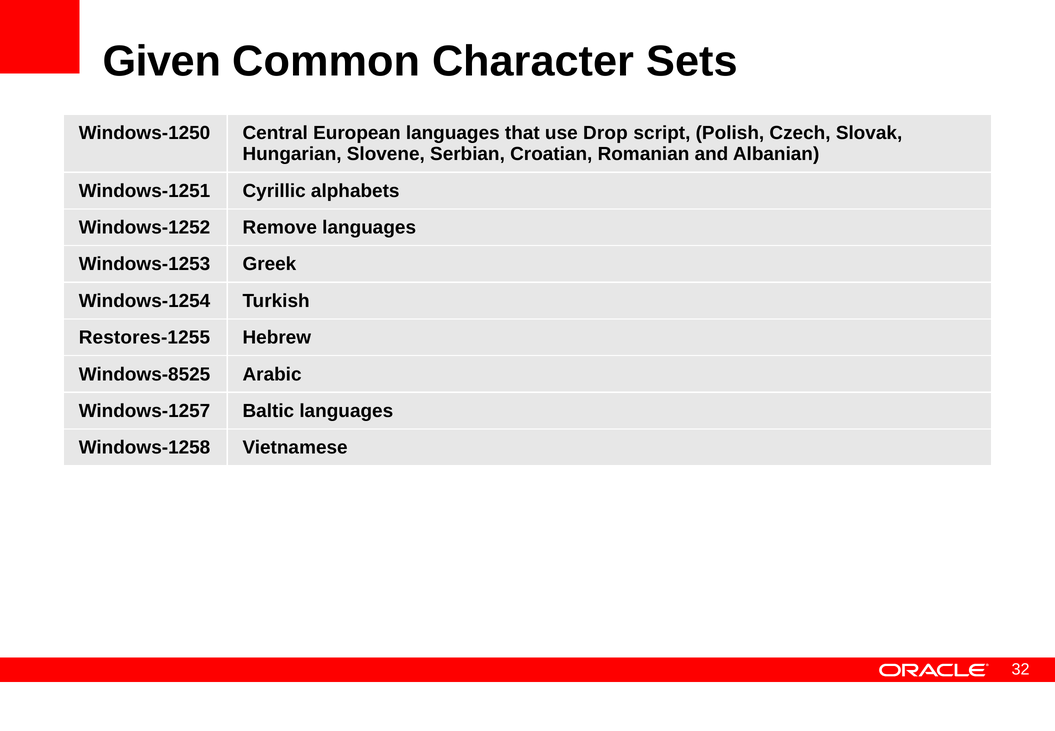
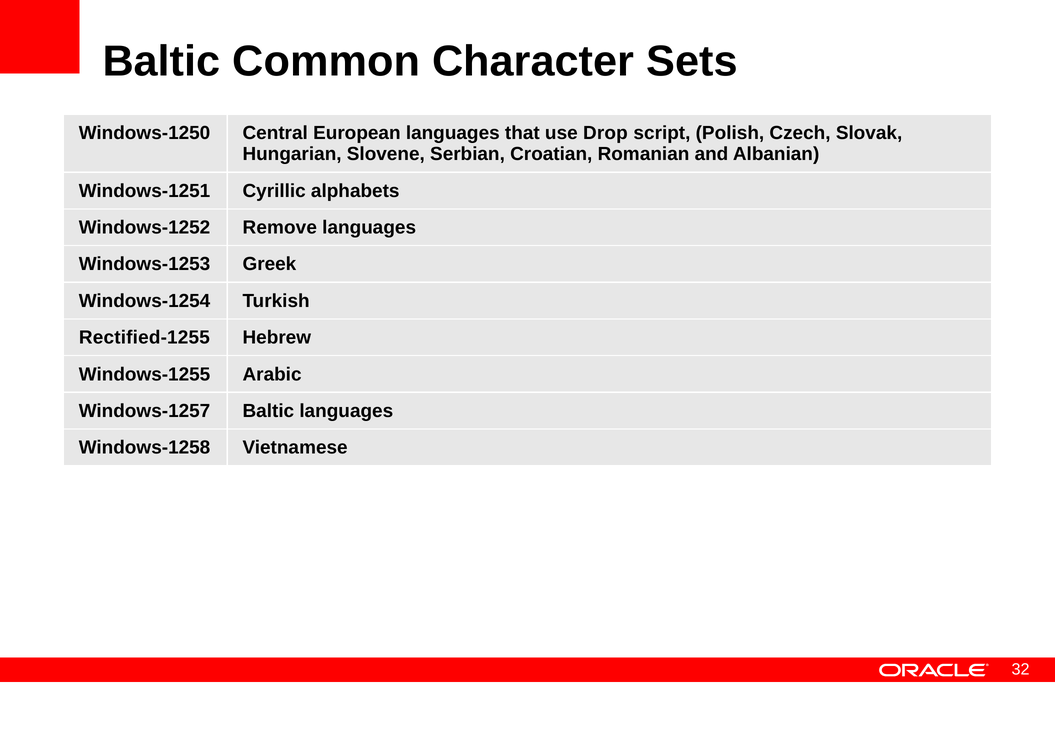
Given at (162, 61): Given -> Baltic
Restores-1255: Restores-1255 -> Rectified-1255
Windows-8525: Windows-8525 -> Windows-1255
